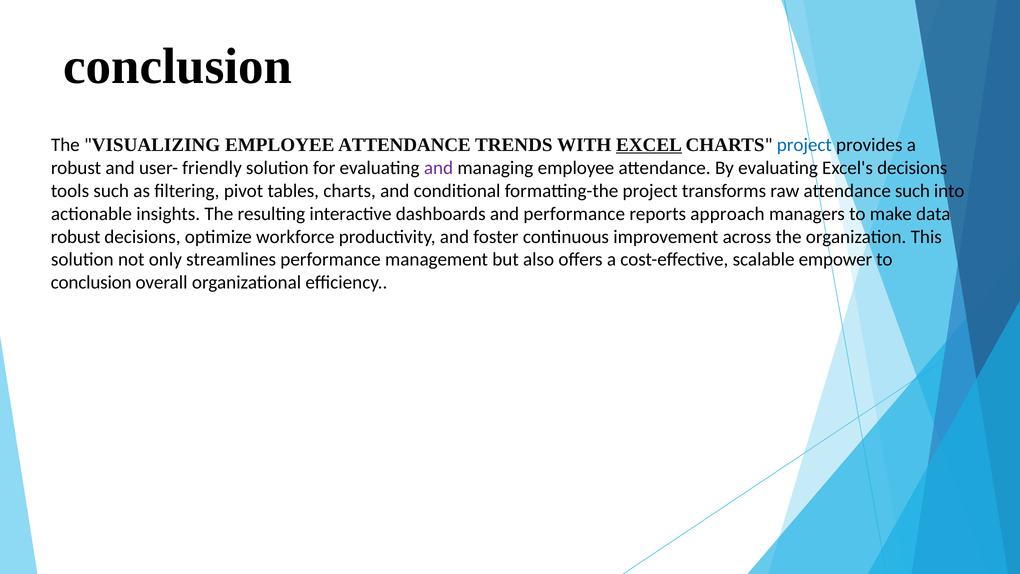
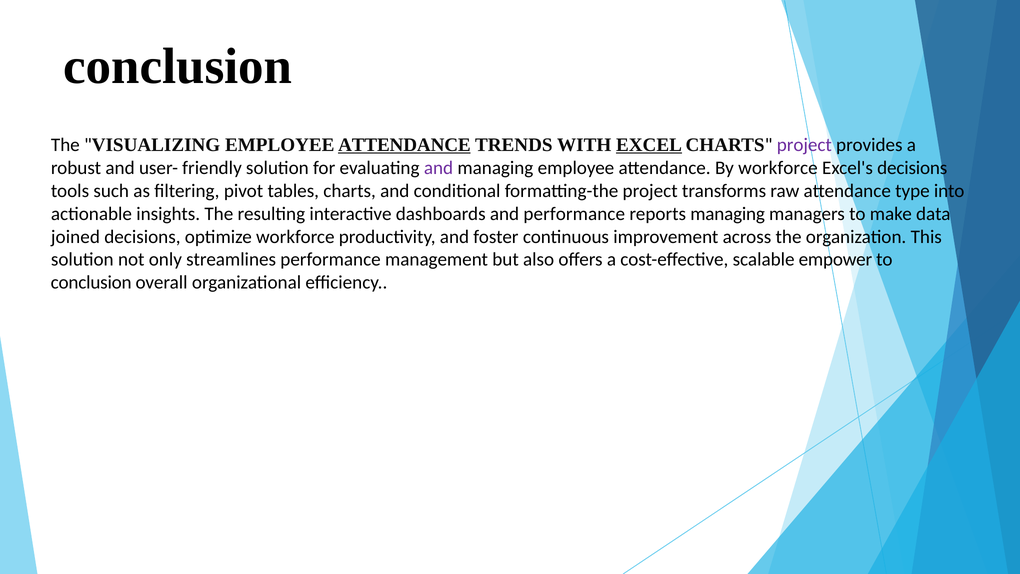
ATTENDANCE at (404, 145) underline: none -> present
project at (804, 145) colour: blue -> purple
By evaluating: evaluating -> workforce
attendance such: such -> type
reports approach: approach -> managing
robust at (76, 237): robust -> joined
